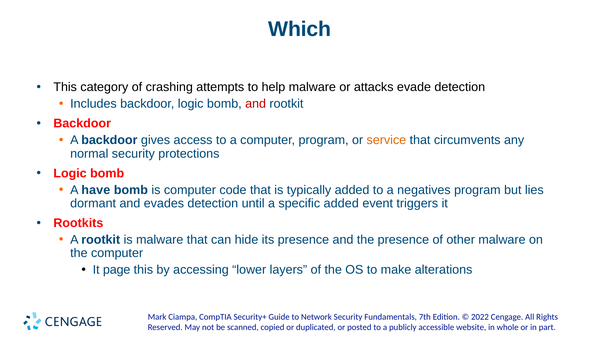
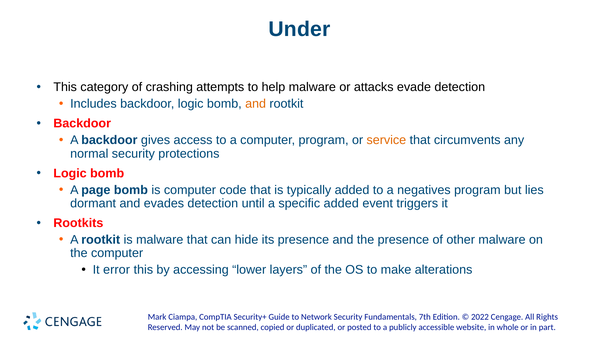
Which: Which -> Under
and at (256, 104) colour: red -> orange
have: have -> page
page: page -> error
